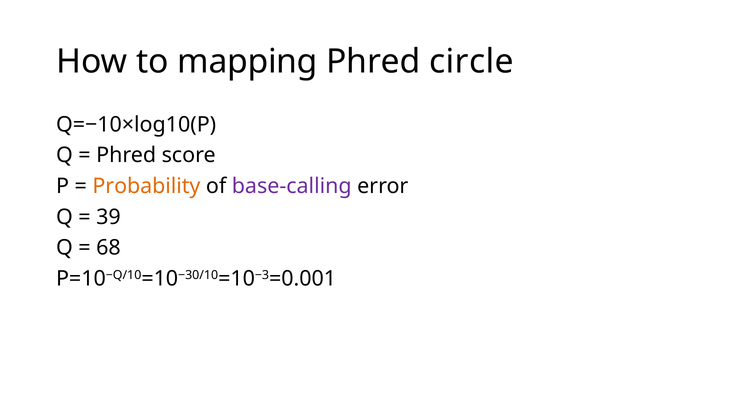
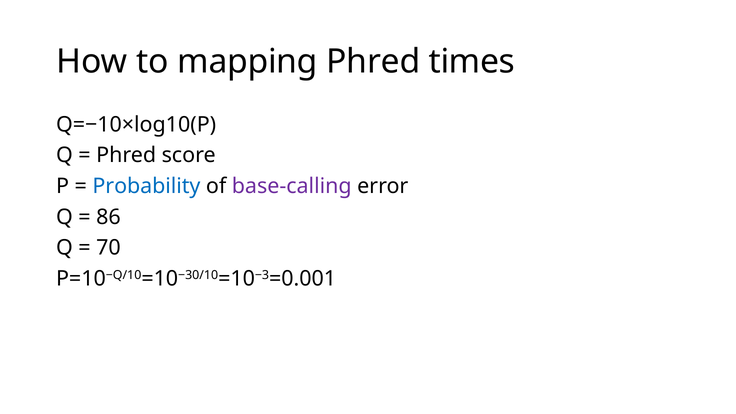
circle: circle -> times
Probability colour: orange -> blue
39: 39 -> 86
68: 68 -> 70
